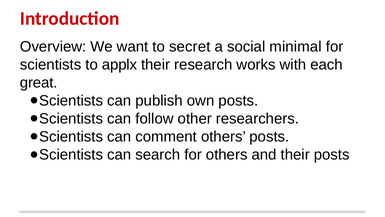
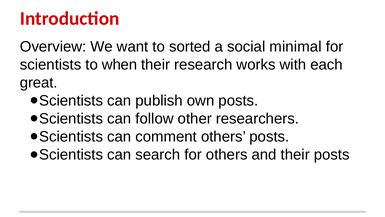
secret: secret -> sorted
applx: applx -> when
